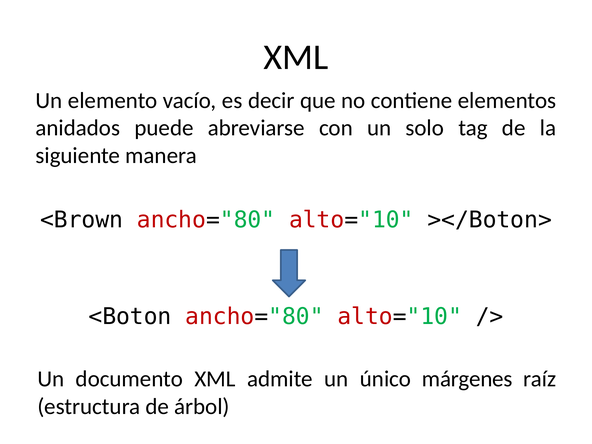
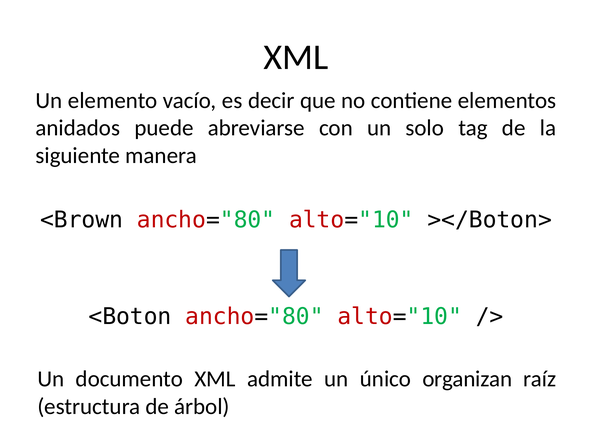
márgenes: márgenes -> organizan
